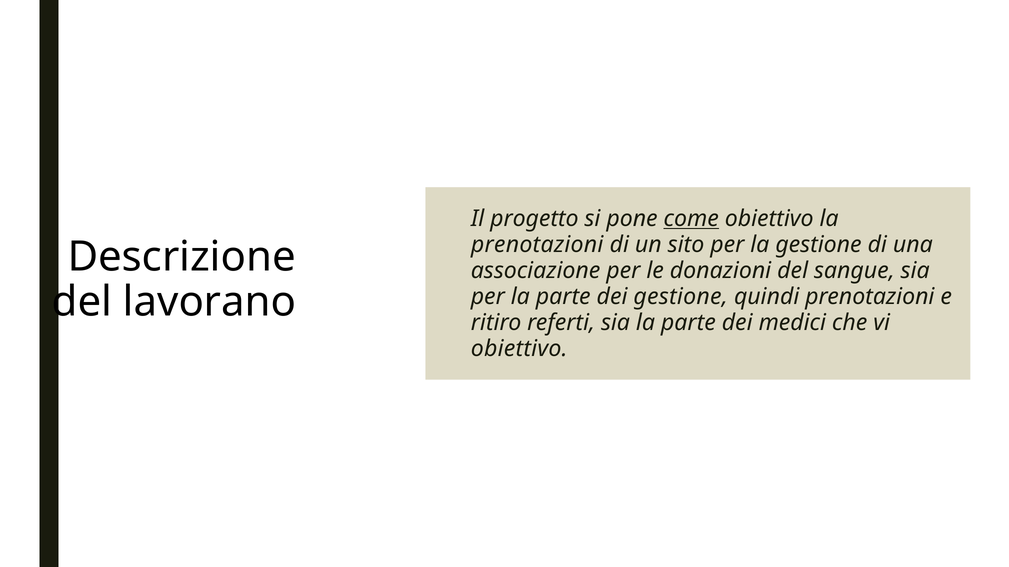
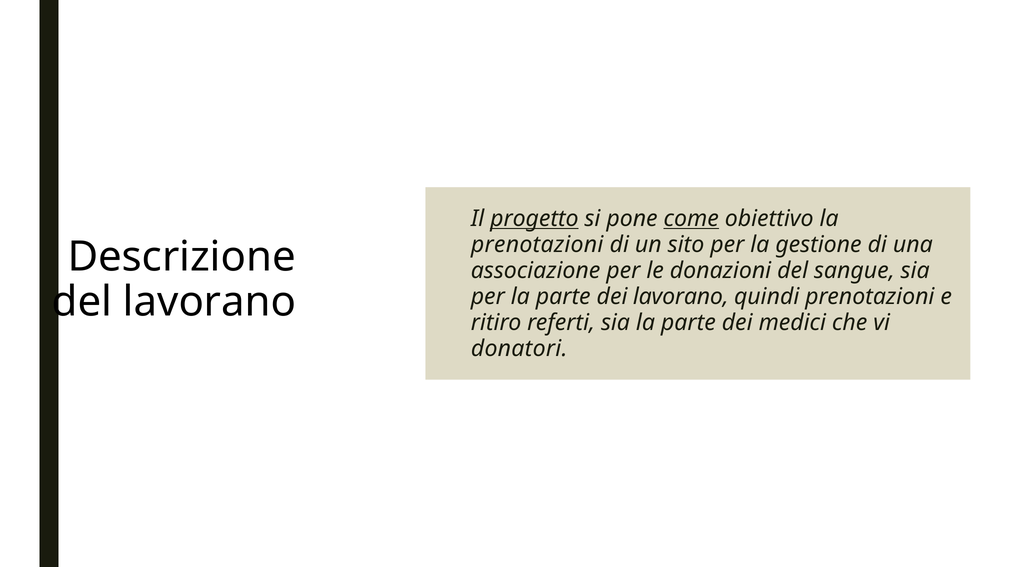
progetto underline: none -> present
dei gestione: gestione -> lavorano
obiettivo at (519, 349): obiettivo -> donatori
